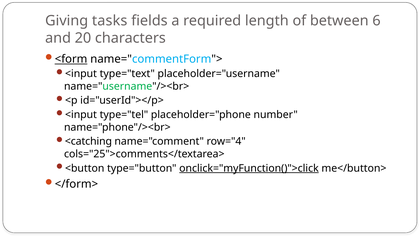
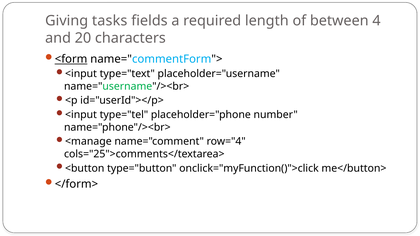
6: 6 -> 4
<catching: <catching -> <manage
onclick="myFunction()">click underline: present -> none
